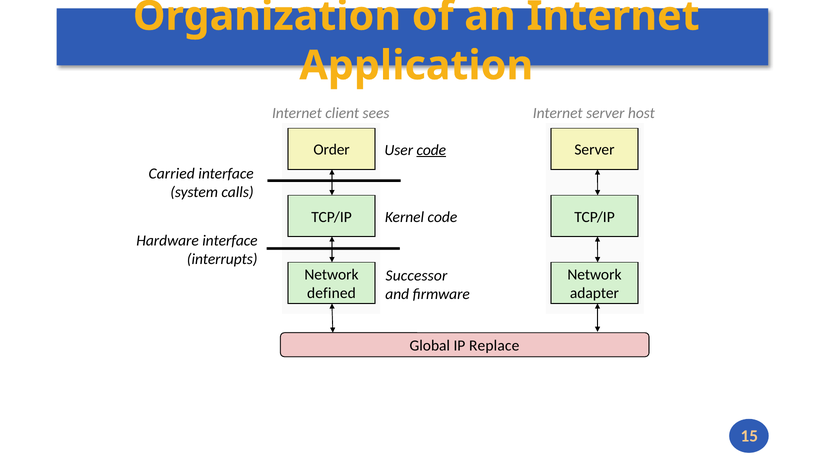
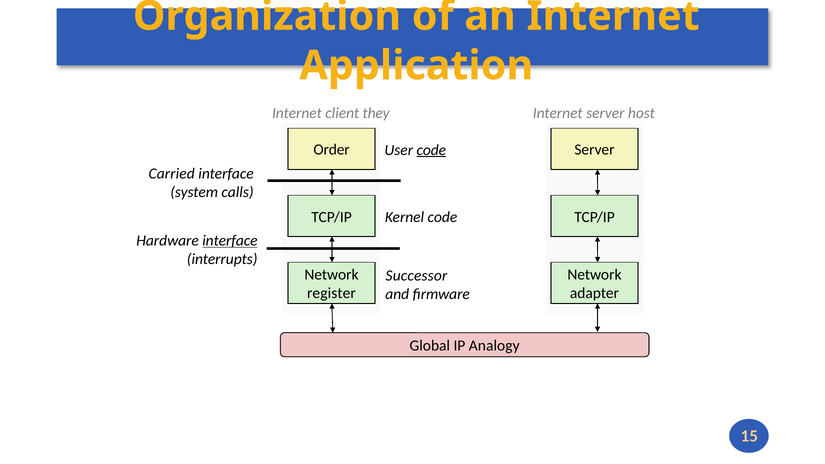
sees: sees -> they
interface at (230, 241) underline: none -> present
defined: defined -> register
Replace: Replace -> Analogy
